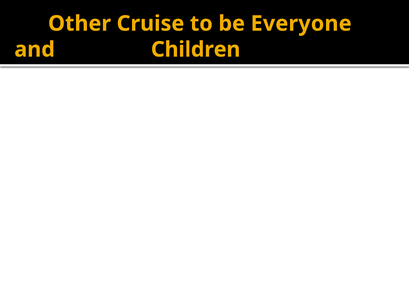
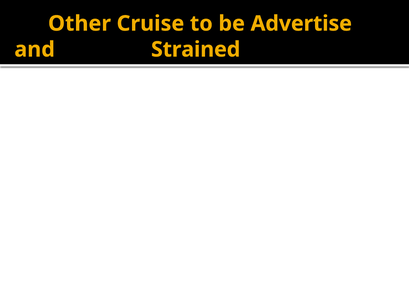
Everyone: Everyone -> Advertise
Children: Children -> Strained
